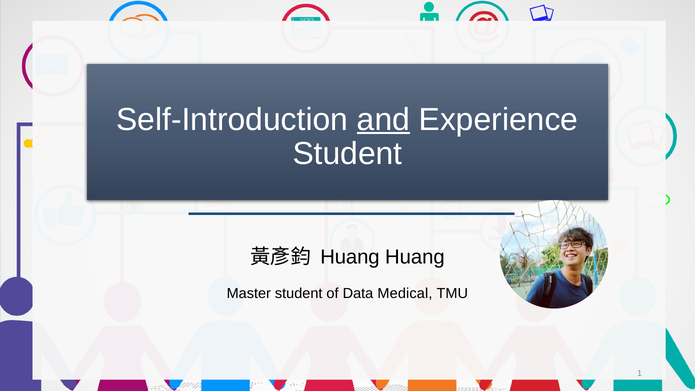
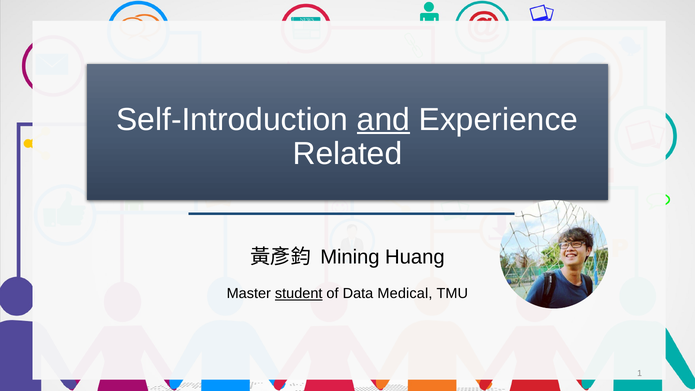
Student at (347, 154): Student -> Related
Huang at (350, 257): Huang -> Mining
student at (299, 294) underline: none -> present
